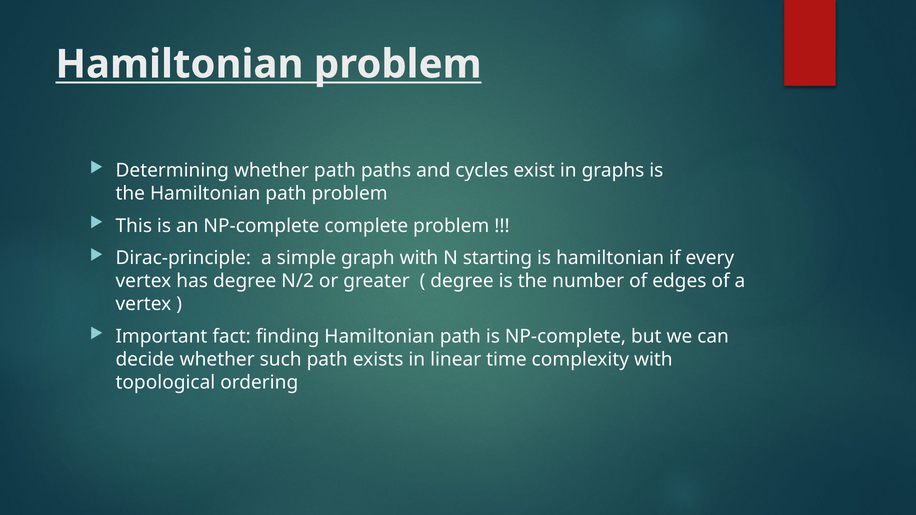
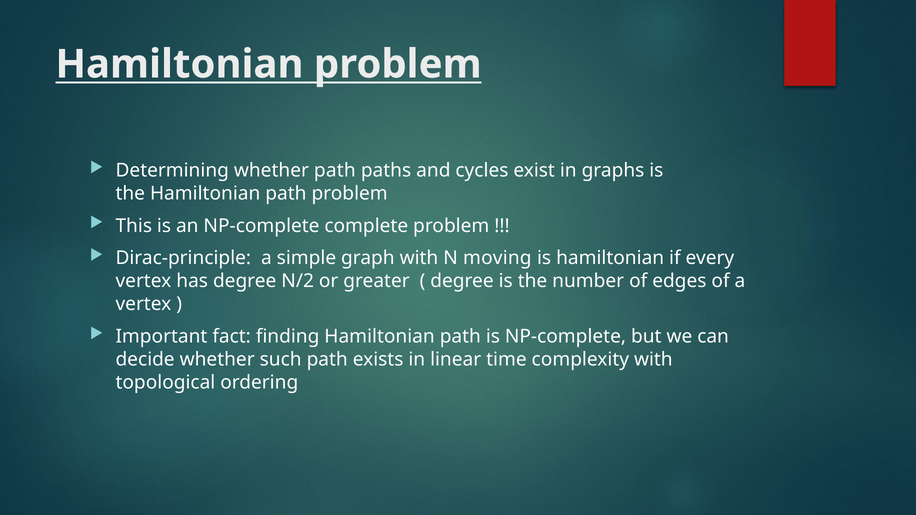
starting: starting -> moving
